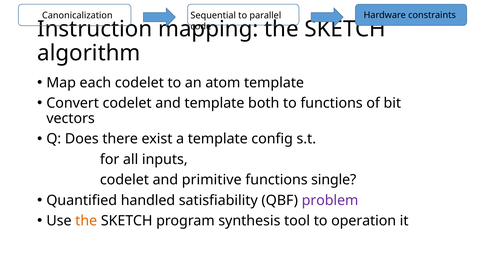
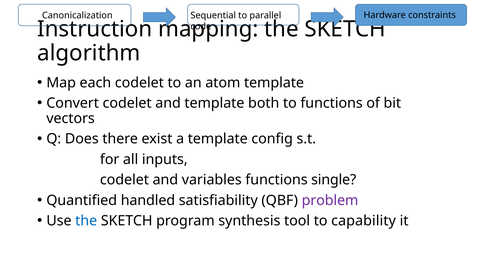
primitive: primitive -> variables
the at (86, 220) colour: orange -> blue
operation: operation -> capability
